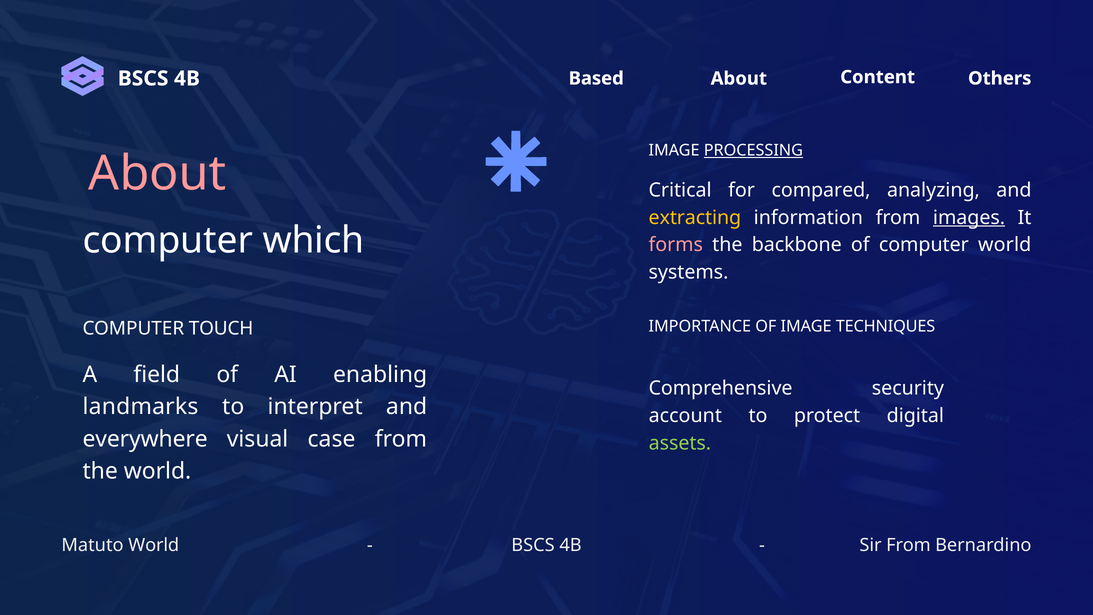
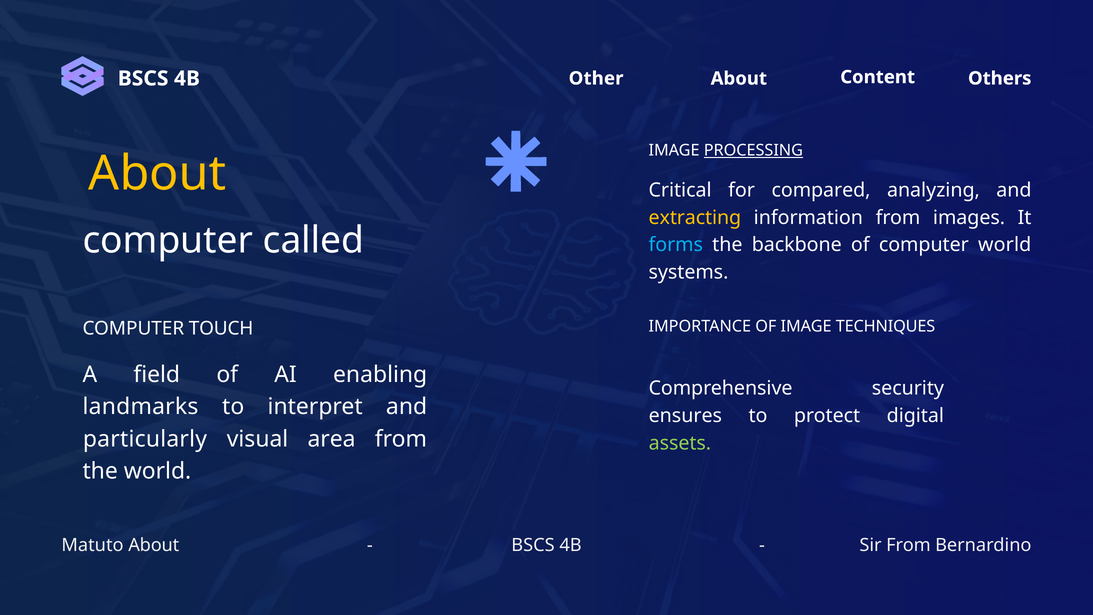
Based: Based -> Other
About at (157, 174) colour: pink -> yellow
images underline: present -> none
which: which -> called
forms colour: pink -> light blue
account: account -> ensures
everywhere: everywhere -> particularly
case: case -> area
Matuto World: World -> About
